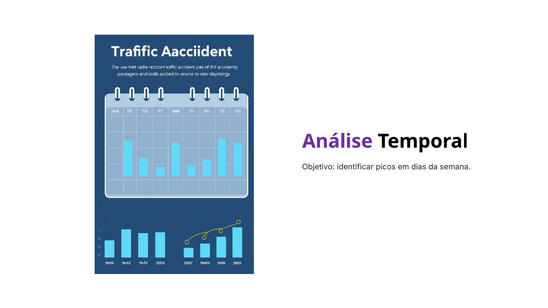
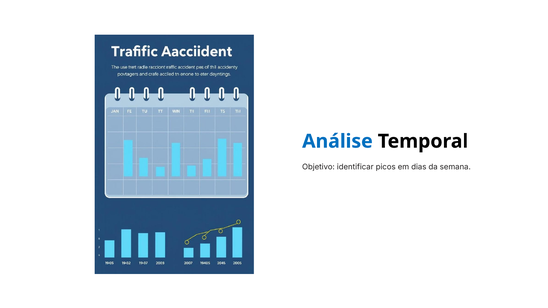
Análise colour: purple -> blue
